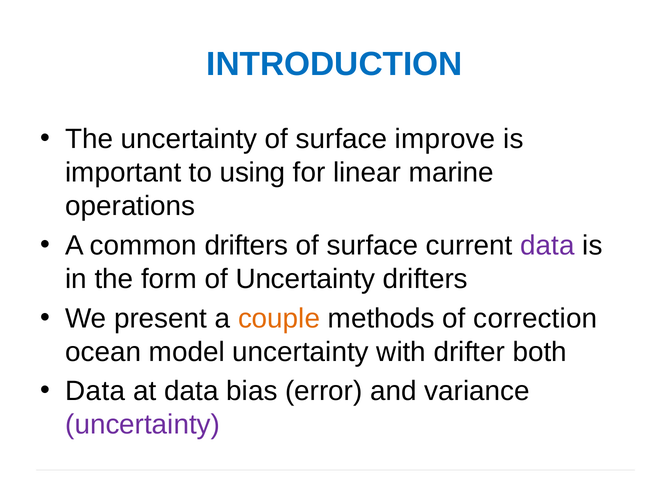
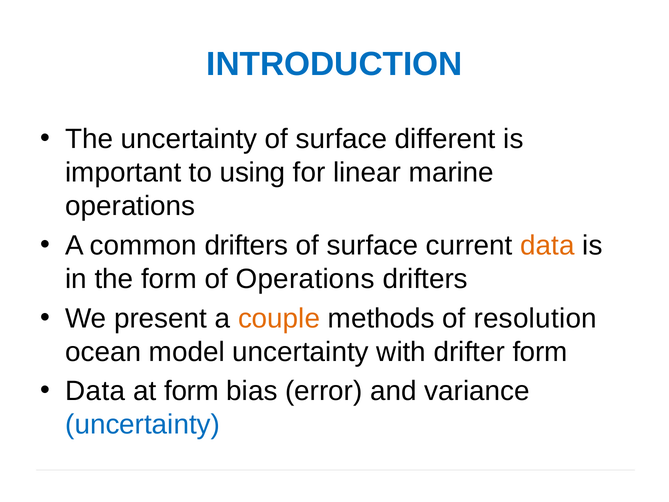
improve: improve -> different
data at (548, 245) colour: purple -> orange
of Uncertainty: Uncertainty -> Operations
correction: correction -> resolution
drifter both: both -> form
at data: data -> form
uncertainty at (143, 425) colour: purple -> blue
